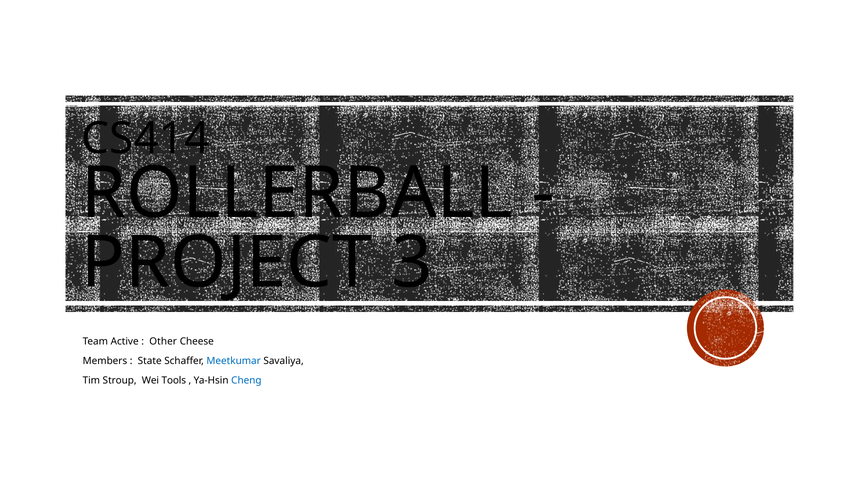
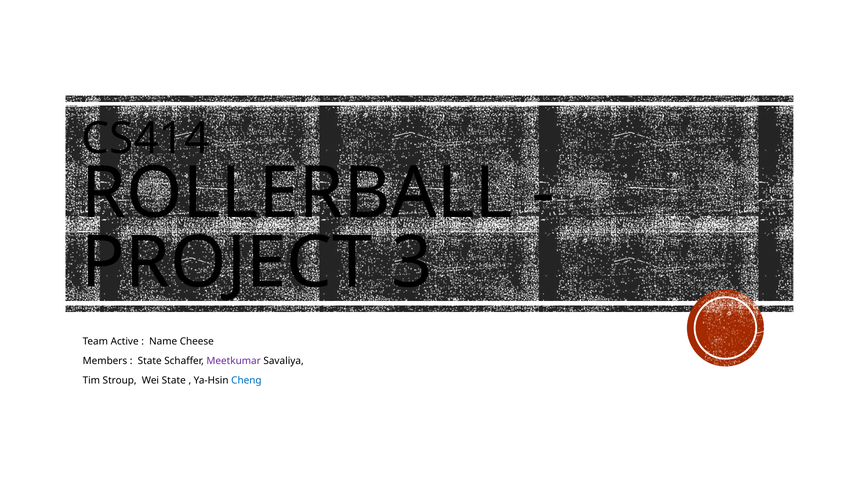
Other: Other -> Name
Meetkumar colour: blue -> purple
Wei Tools: Tools -> State
